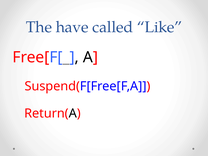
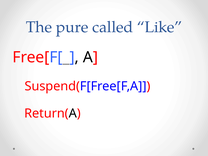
have: have -> pure
